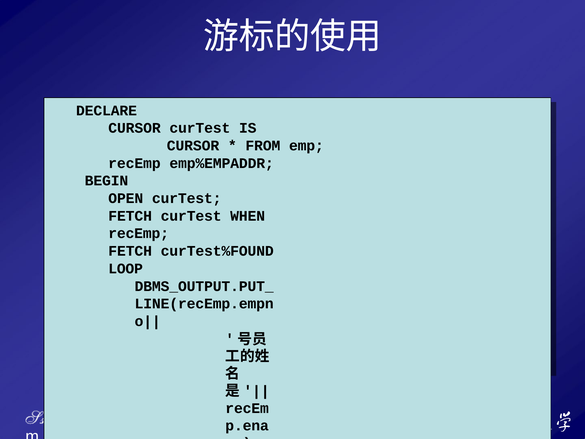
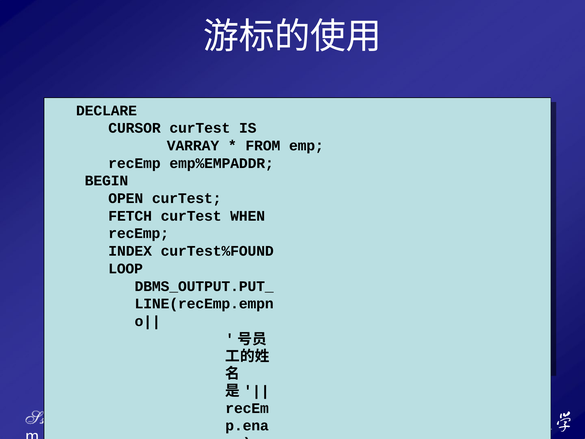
CURSOR at (193, 146): CURSOR -> VARRAY
FETCH at (130, 251): FETCH -> INDEX
